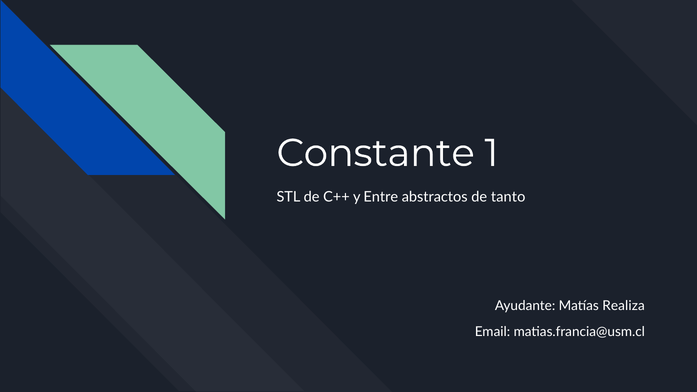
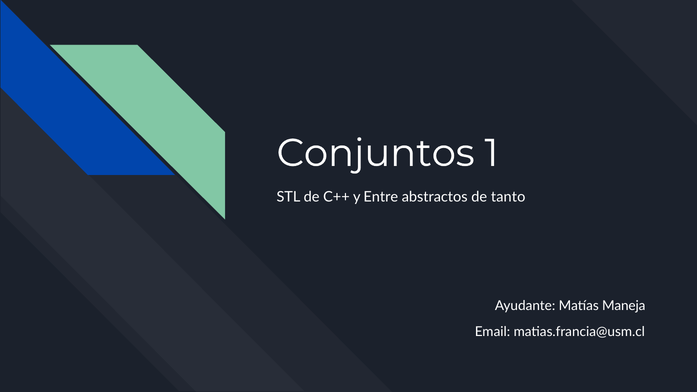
Constante: Constante -> Conjuntos
Realiza: Realiza -> Maneja
